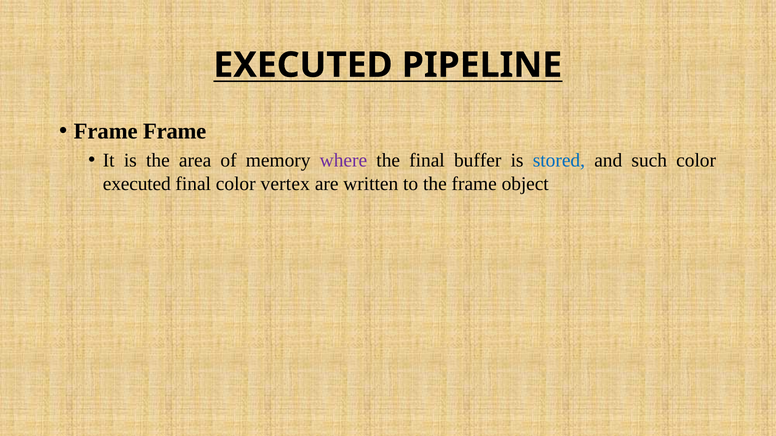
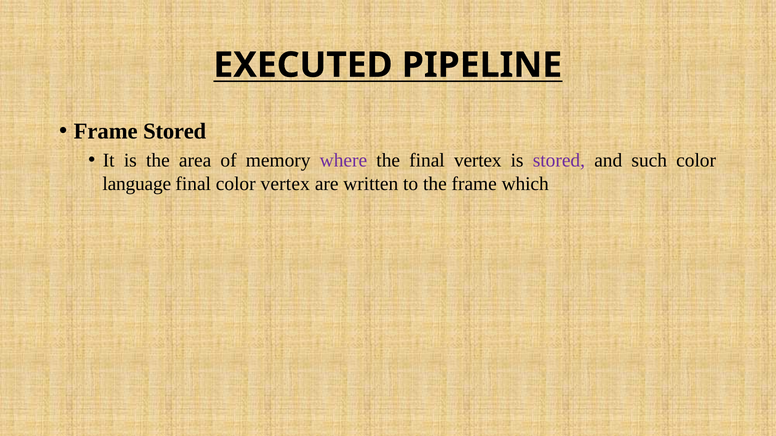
Frame Frame: Frame -> Stored
final buffer: buffer -> vertex
stored at (559, 161) colour: blue -> purple
executed at (137, 184): executed -> language
object: object -> which
